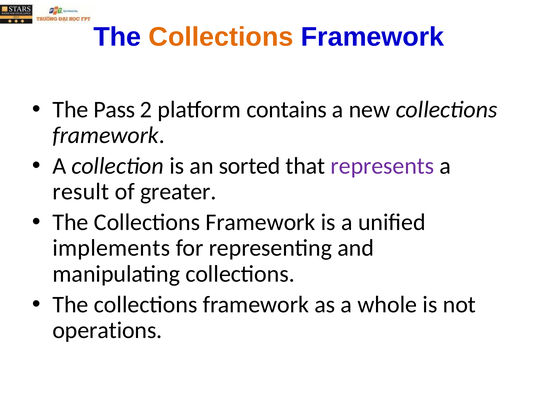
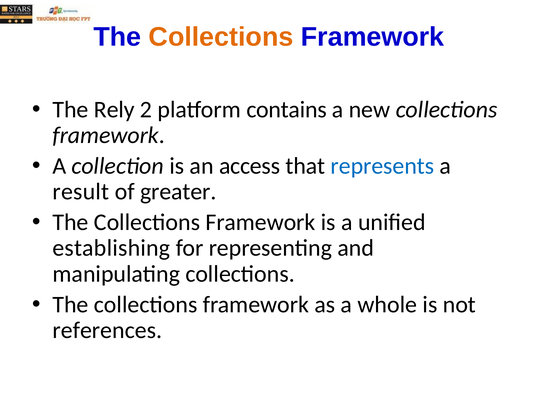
Pass: Pass -> Rely
sorted: sorted -> access
represents colour: purple -> blue
implements: implements -> establishing
operations: operations -> references
